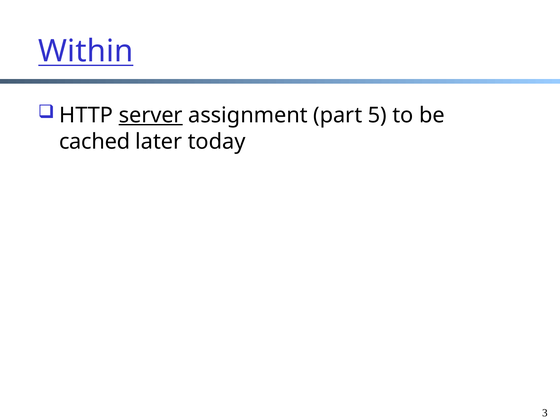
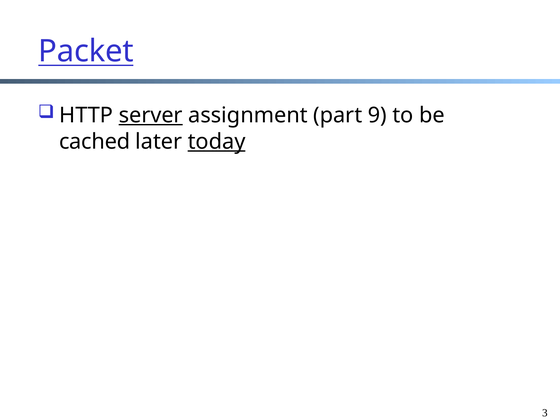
Within: Within -> Packet
5: 5 -> 9
today underline: none -> present
